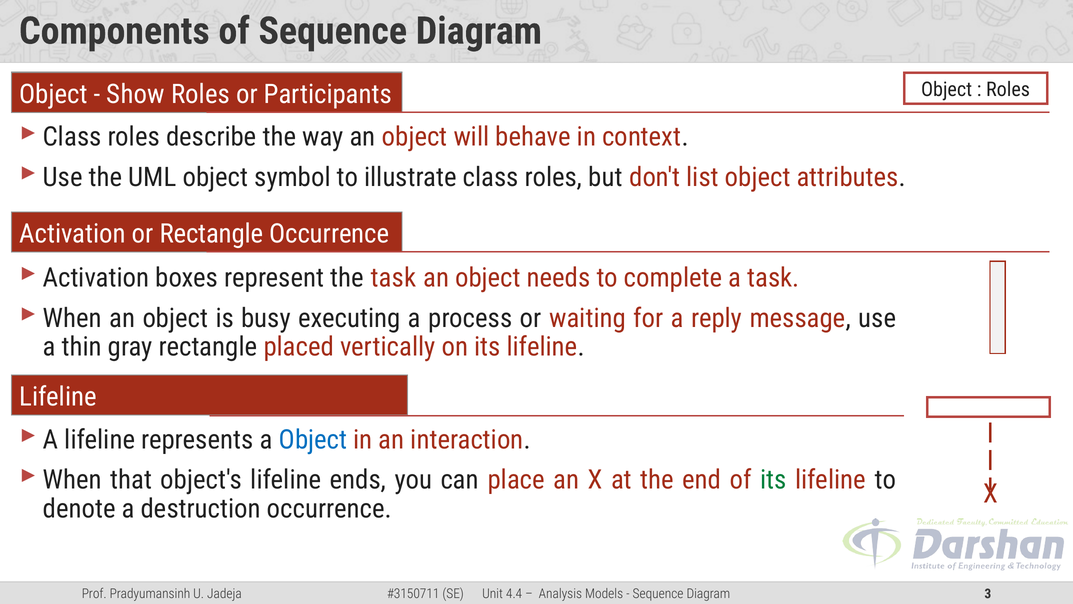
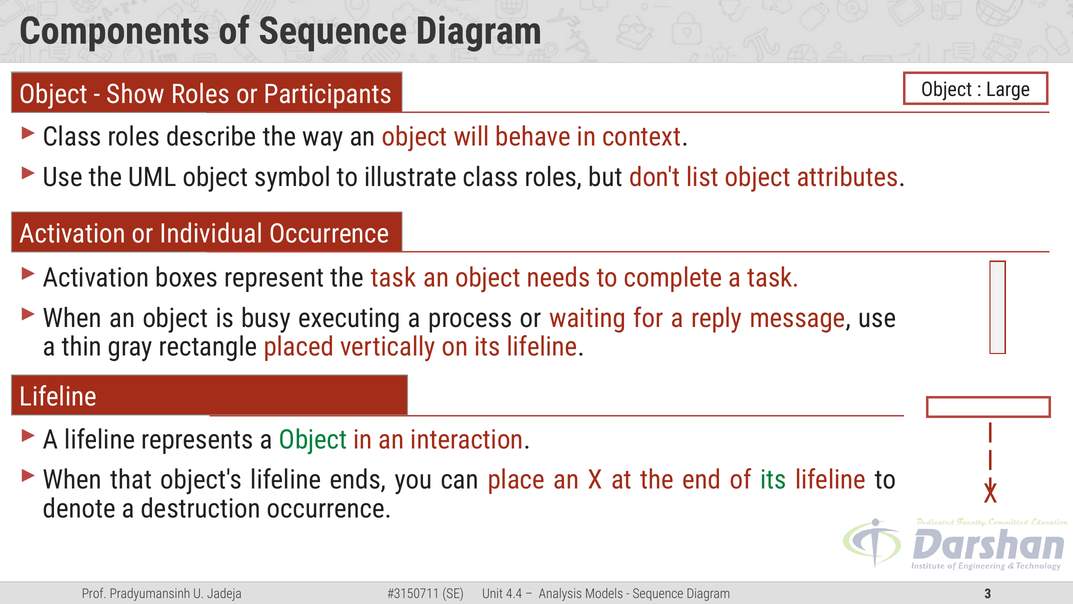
Roles at (1008, 89): Roles -> Large
or Rectangle: Rectangle -> Individual
Object at (313, 439) colour: blue -> green
